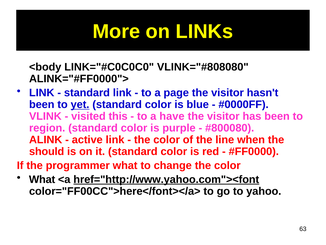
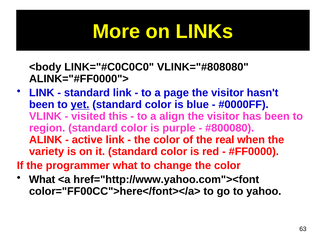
have: have -> align
line: line -> real
should: should -> variety
href="http://www.yahoo.com"><font underline: present -> none
